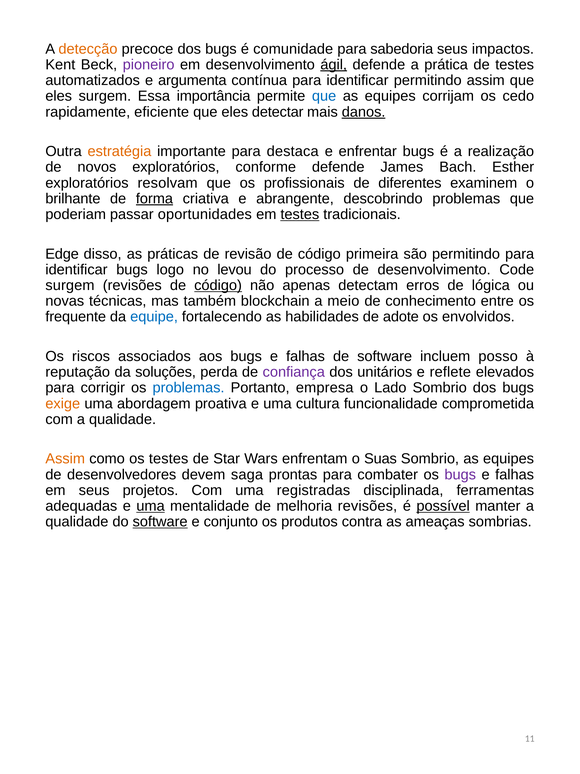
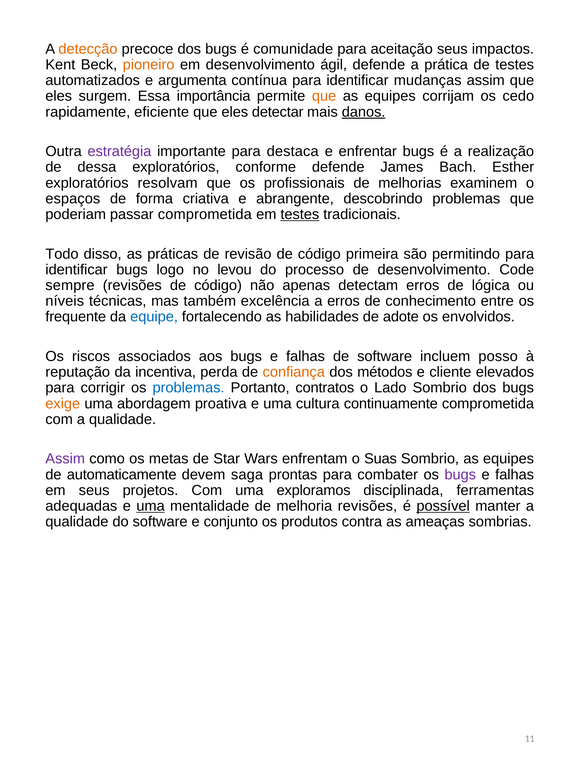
sabedoria: sabedoria -> aceitação
pioneiro colour: purple -> orange
ágil underline: present -> none
identificar permitindo: permitindo -> mudanças
que at (324, 96) colour: blue -> orange
estratégia colour: orange -> purple
novos: novos -> dessa
diferentes: diferentes -> melhorias
brilhante: brilhante -> espaços
forma underline: present -> none
passar oportunidades: oportunidades -> comprometida
Edge: Edge -> Todo
surgem at (70, 285): surgem -> sempre
código at (218, 285) underline: present -> none
novas: novas -> níveis
blockchain: blockchain -> excelência
a meio: meio -> erros
soluções: soluções -> incentiva
confiança colour: purple -> orange
unitários: unitários -> métodos
reflete: reflete -> cliente
empresa: empresa -> contratos
funcionalidade: funcionalidade -> continuamente
Assim at (65, 458) colour: orange -> purple
os testes: testes -> metas
desenvolvedores: desenvolvedores -> automaticamente
registradas: registradas -> exploramos
software at (160, 521) underline: present -> none
